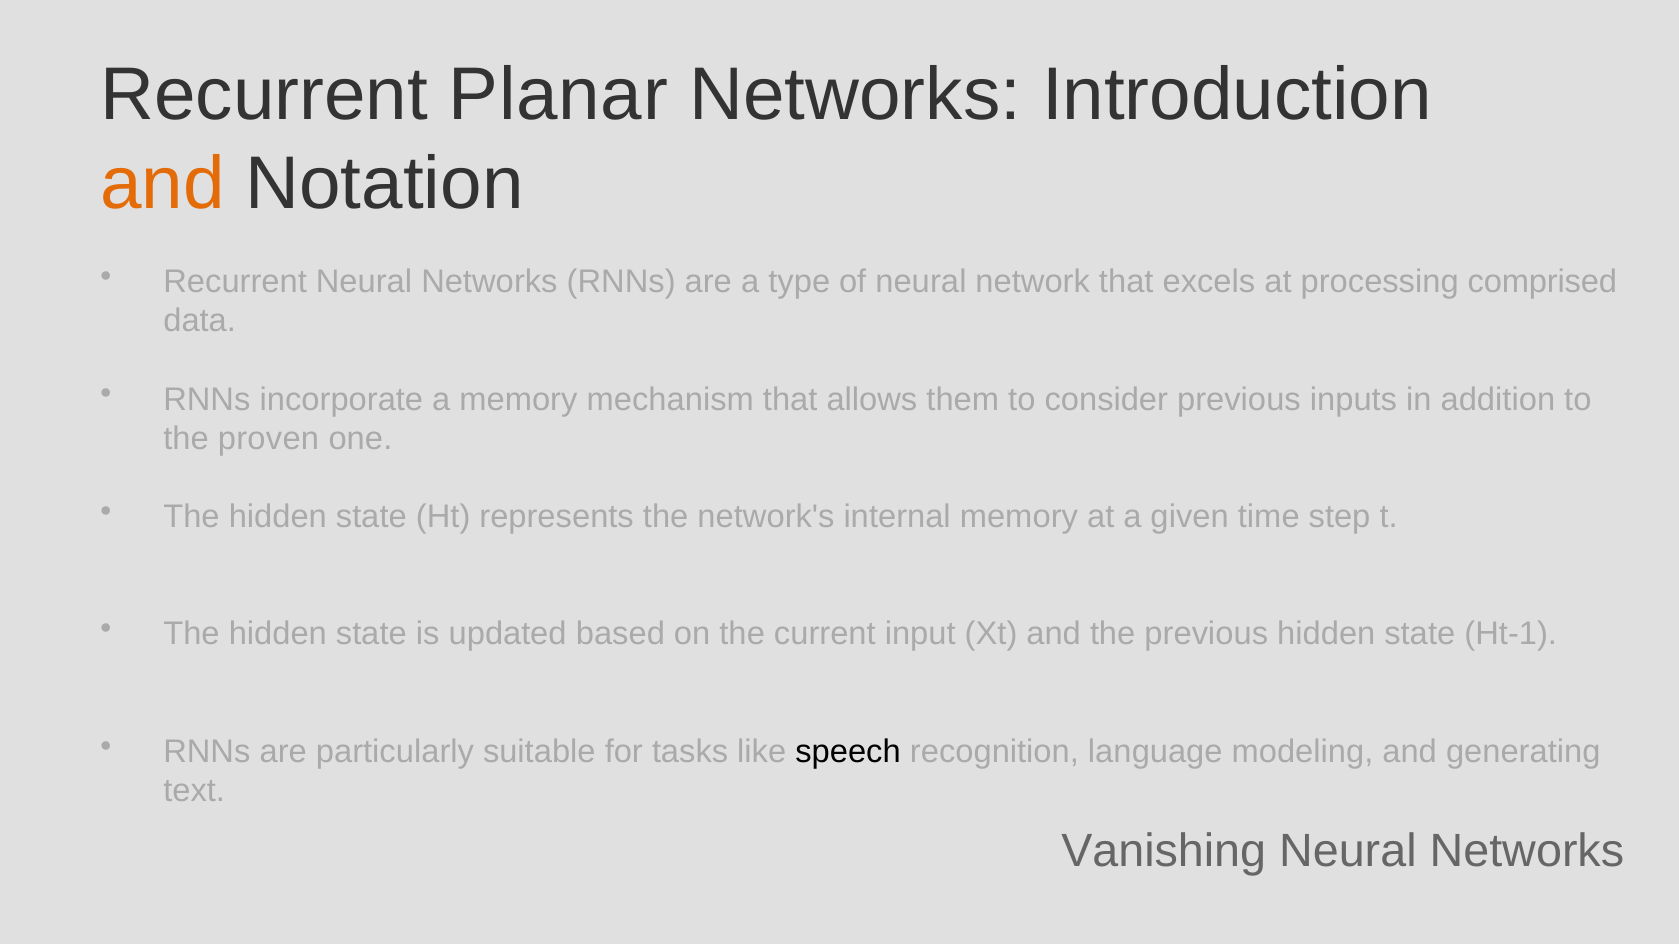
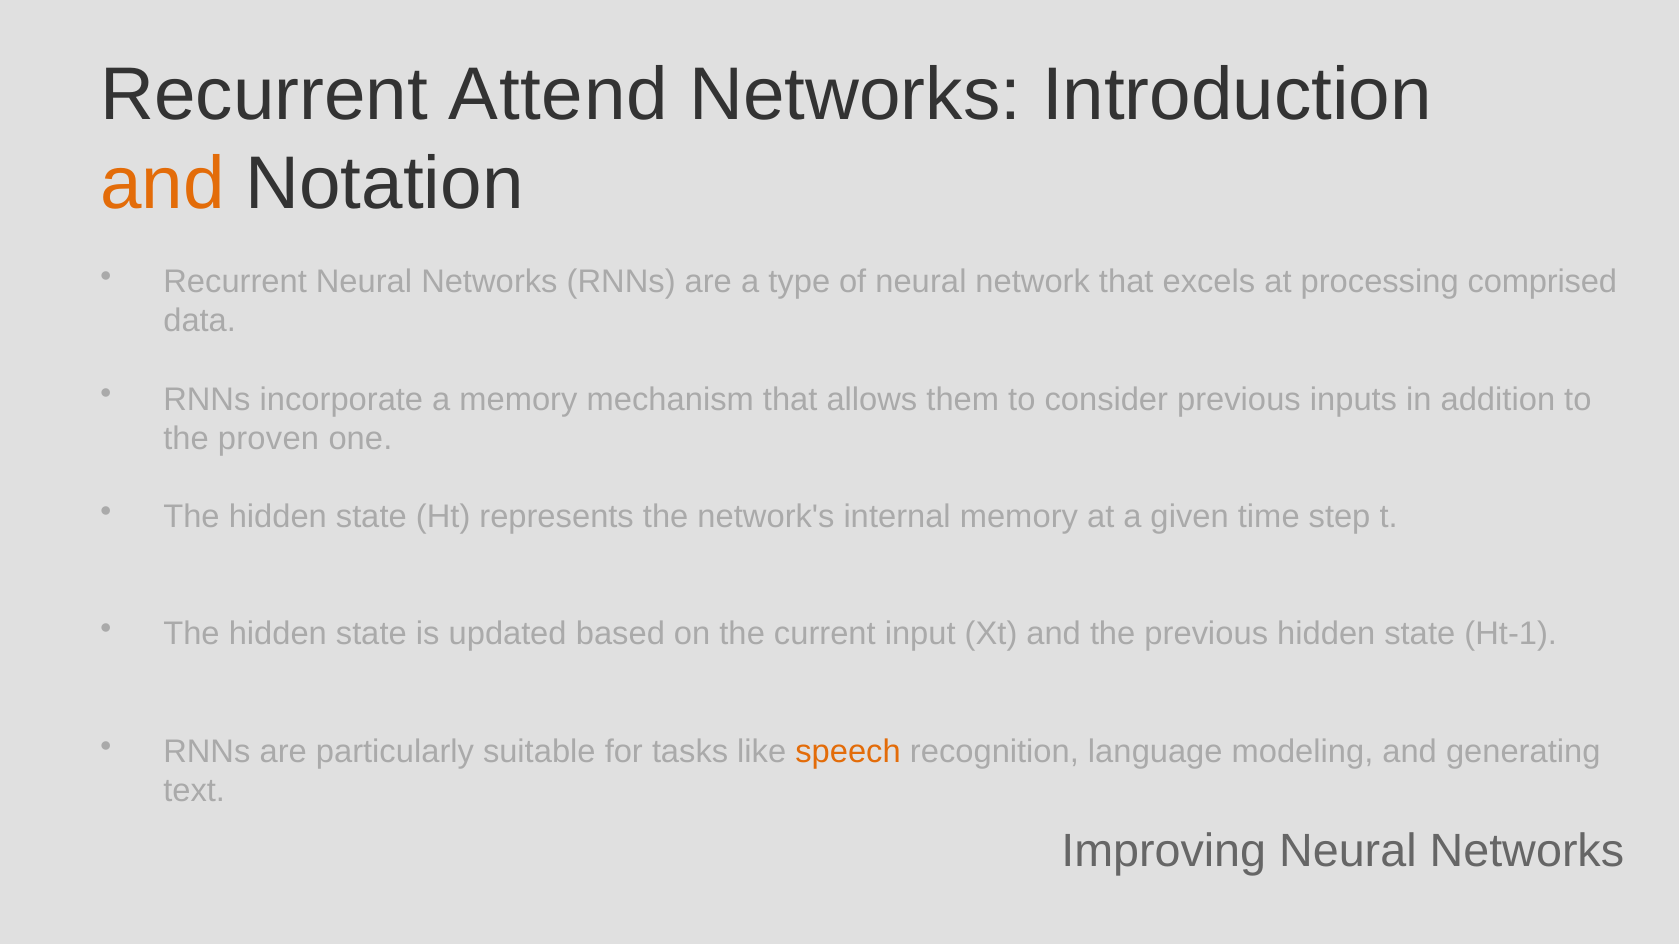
Planar: Planar -> Attend
speech colour: black -> orange
Vanishing: Vanishing -> Improving
